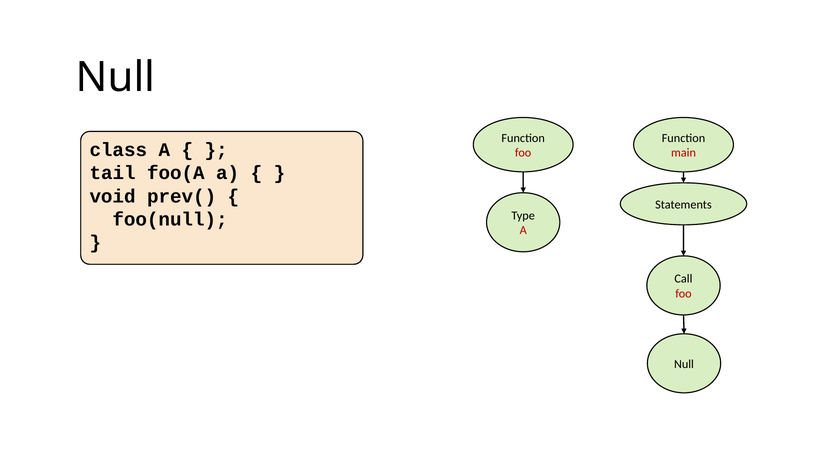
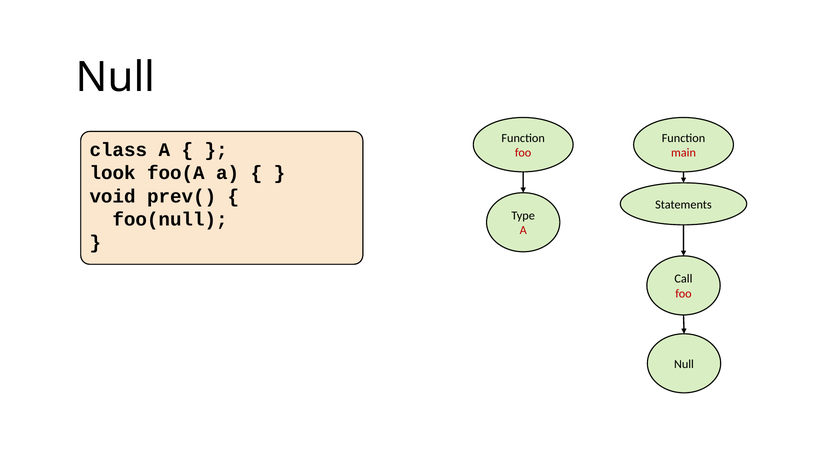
tail: tail -> look
